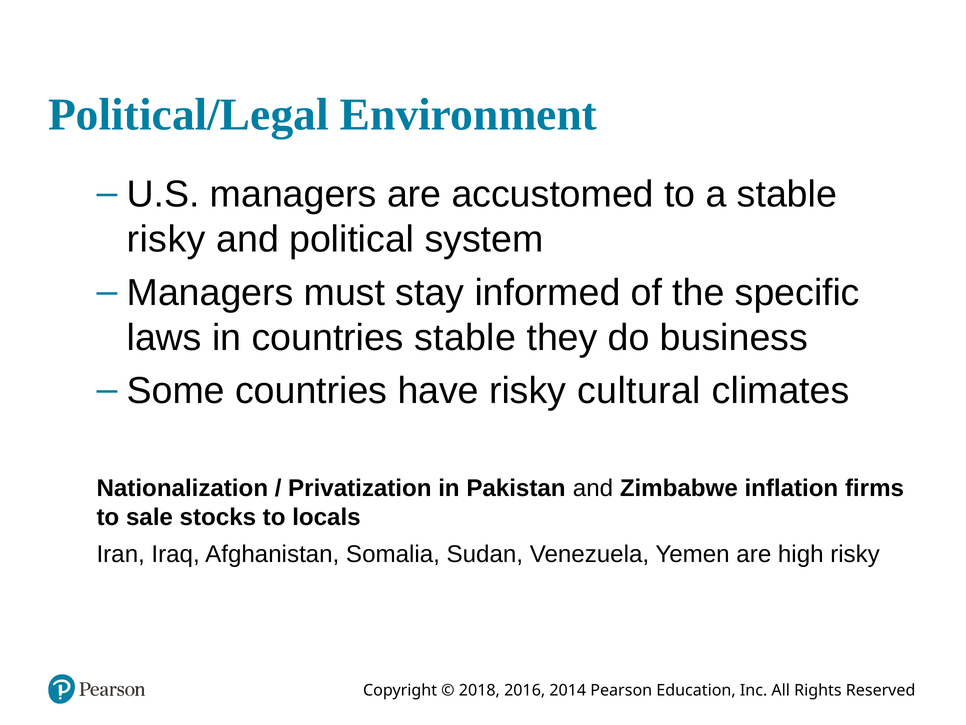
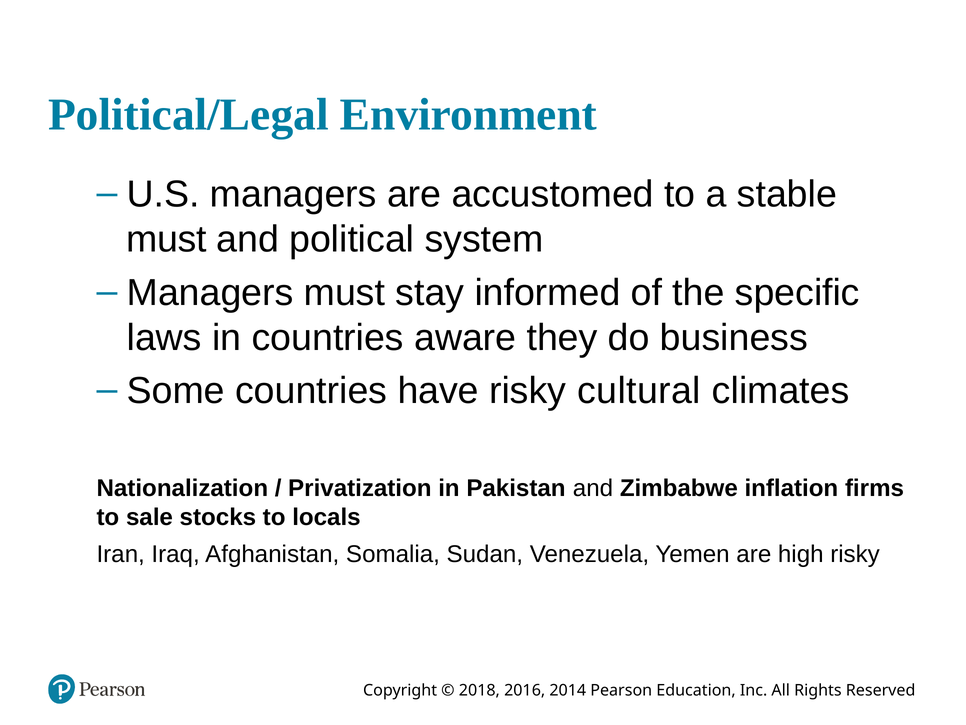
risky at (166, 239): risky -> must
countries stable: stable -> aware
